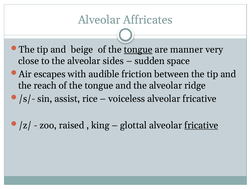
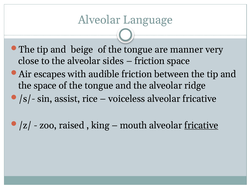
Affricates: Affricates -> Language
tongue at (138, 49) underline: present -> none
sudden at (150, 61): sudden -> friction
the reach: reach -> space
glottal: glottal -> mouth
